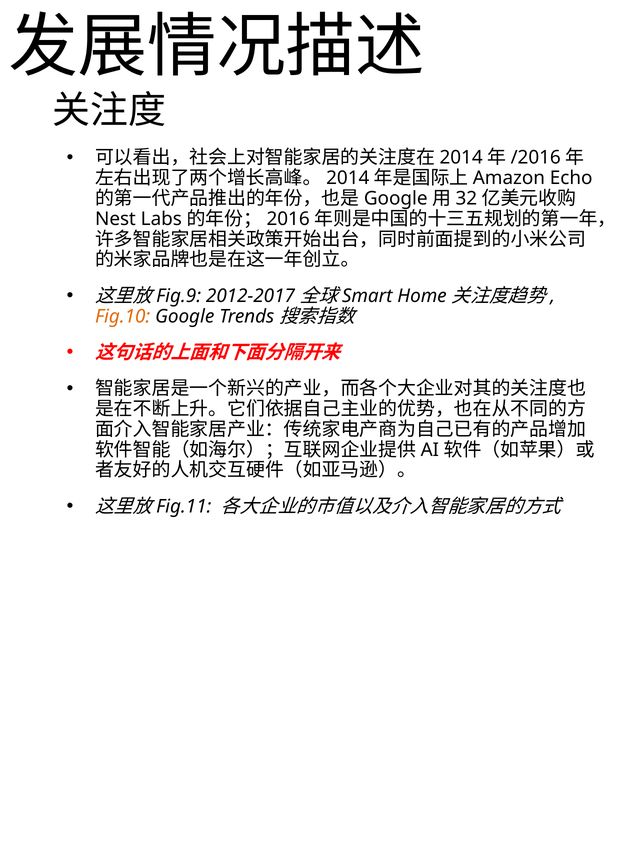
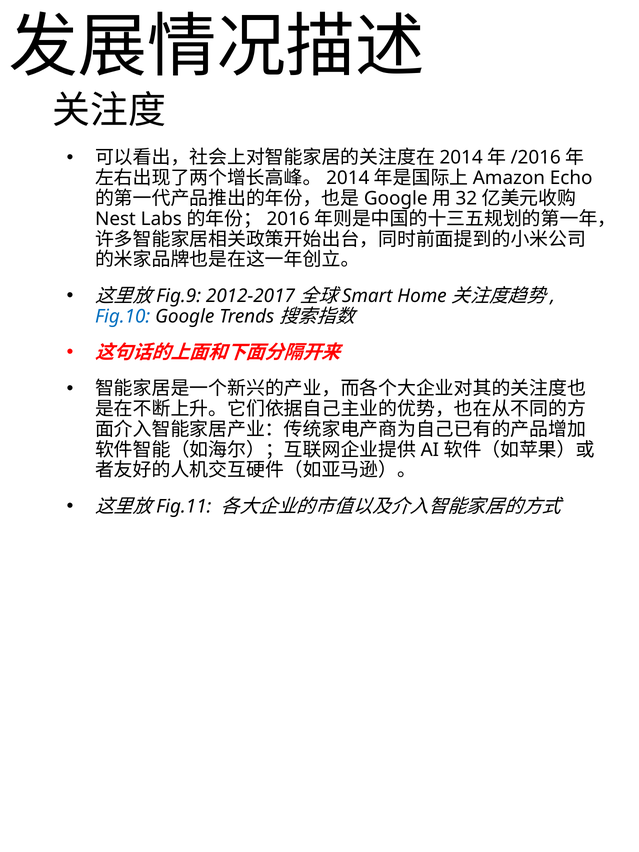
Fig.10 colour: orange -> blue
